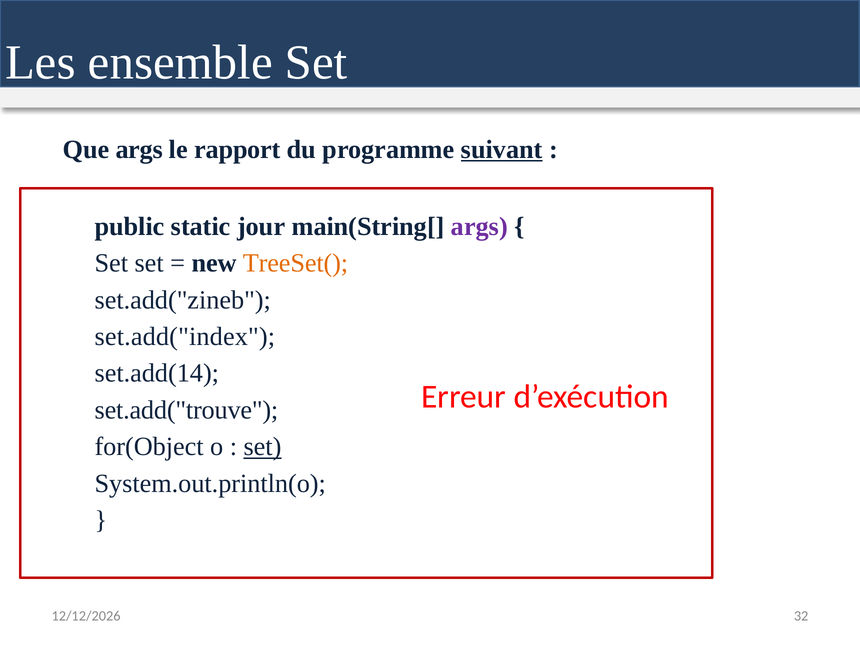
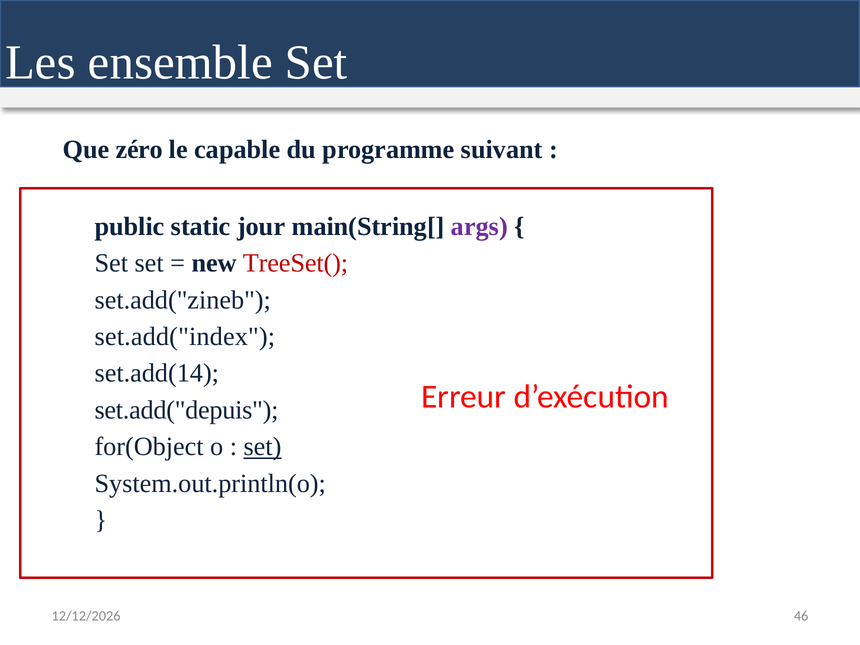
Que args: args -> zéro
rapport: rapport -> capable
suivant underline: present -> none
TreeSet( colour: orange -> red
set.add("trouve: set.add("trouve -> set.add("depuis
32: 32 -> 46
